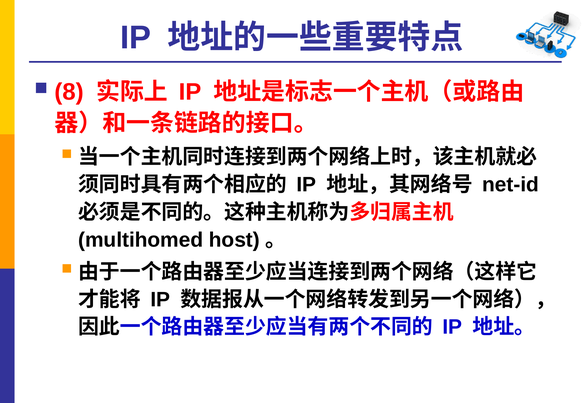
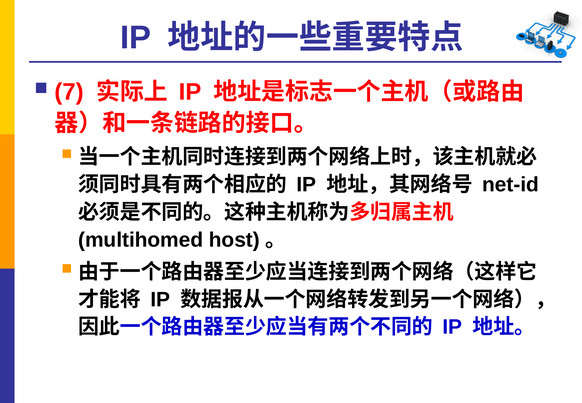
8: 8 -> 7
